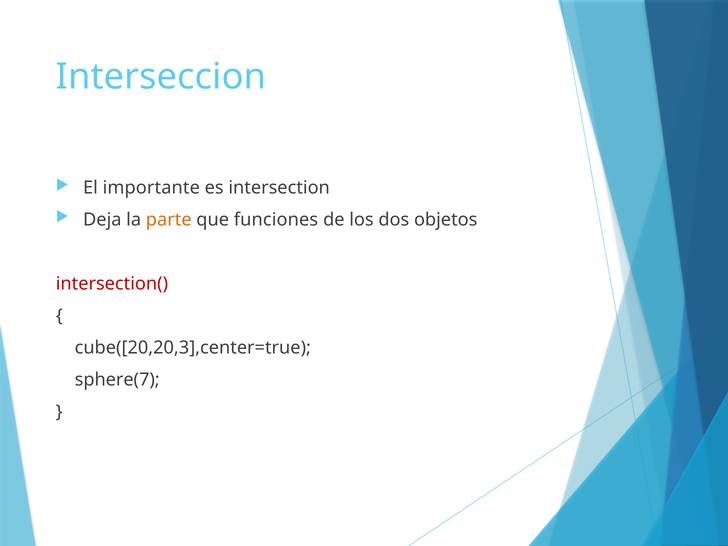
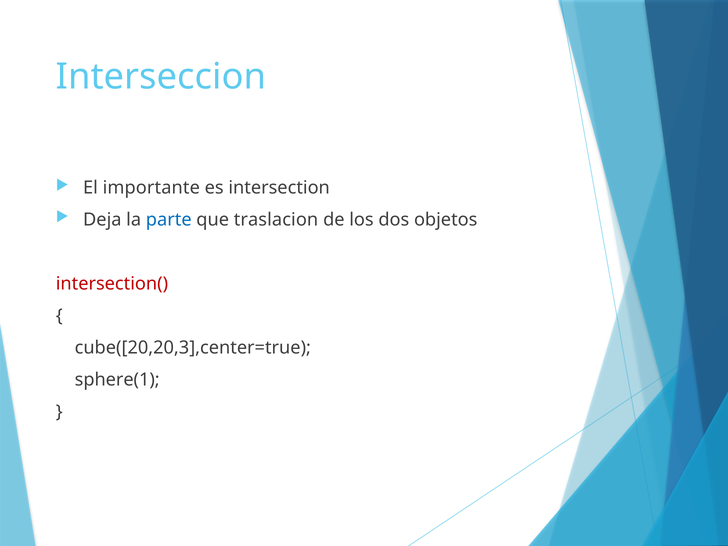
parte colour: orange -> blue
funciones: funciones -> traslacion
sphere(7: sphere(7 -> sphere(1
